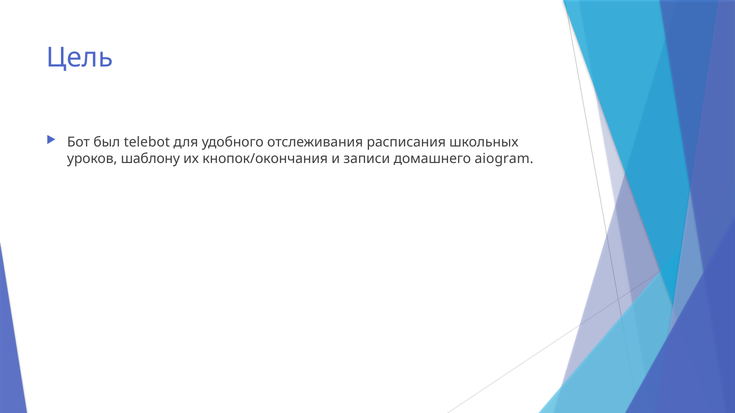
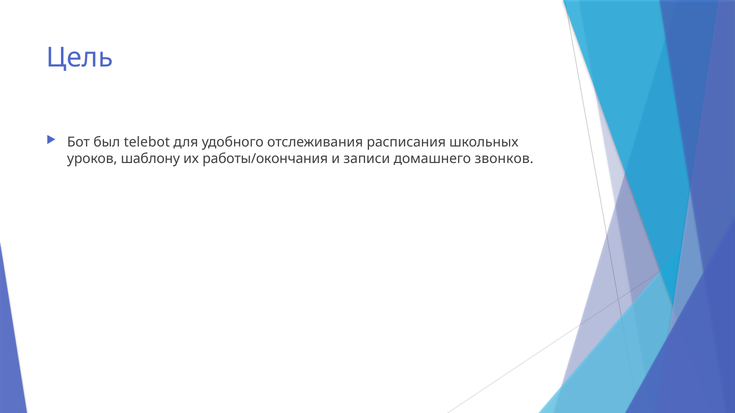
кнопок/окончания: кнопок/окончания -> работы/окончания
aiogram: aiogram -> звонков
